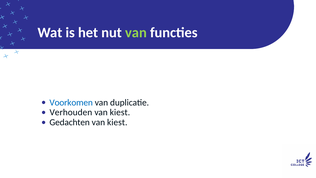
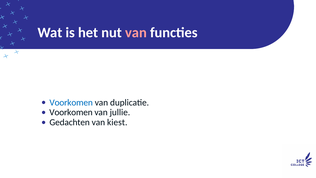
van at (136, 33) colour: light green -> pink
Verhouden at (71, 112): Verhouden -> Voorkomen
kiest at (120, 112): kiest -> jullie
